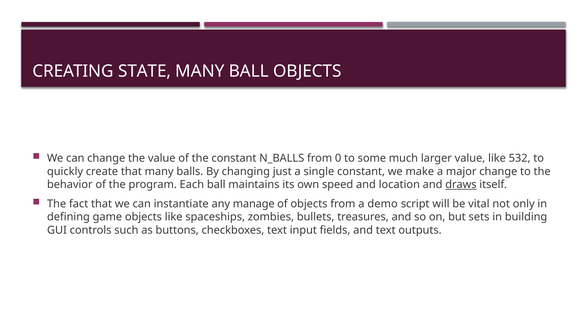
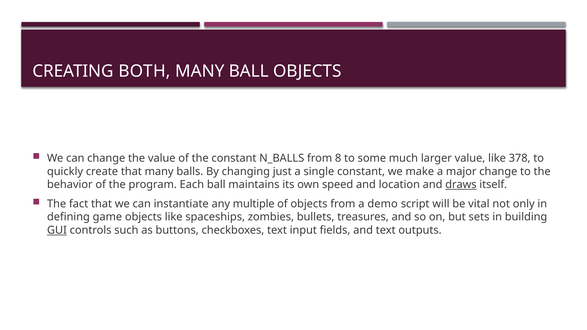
STATE: STATE -> BOTH
0: 0 -> 8
532: 532 -> 378
manage: manage -> multiple
GUI underline: none -> present
